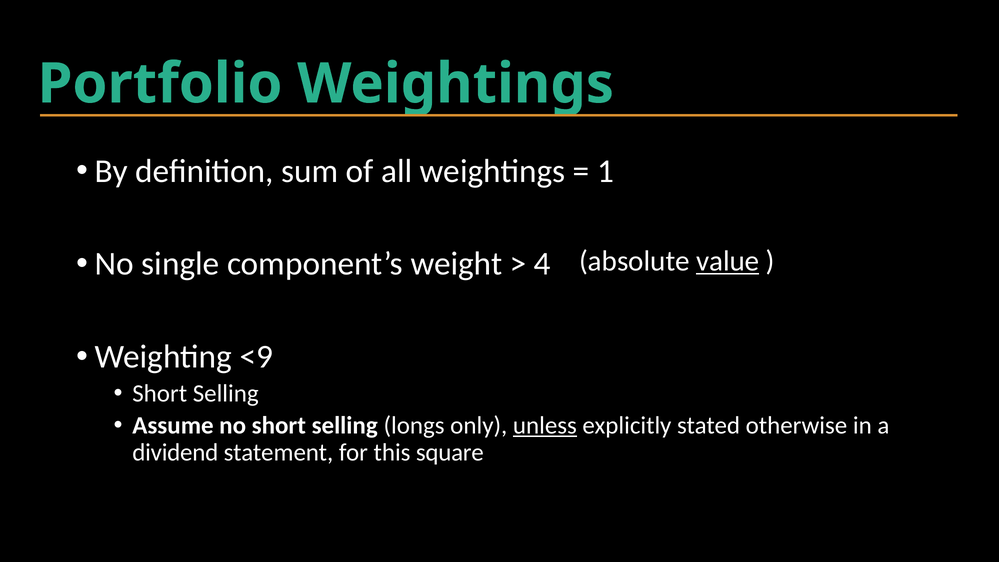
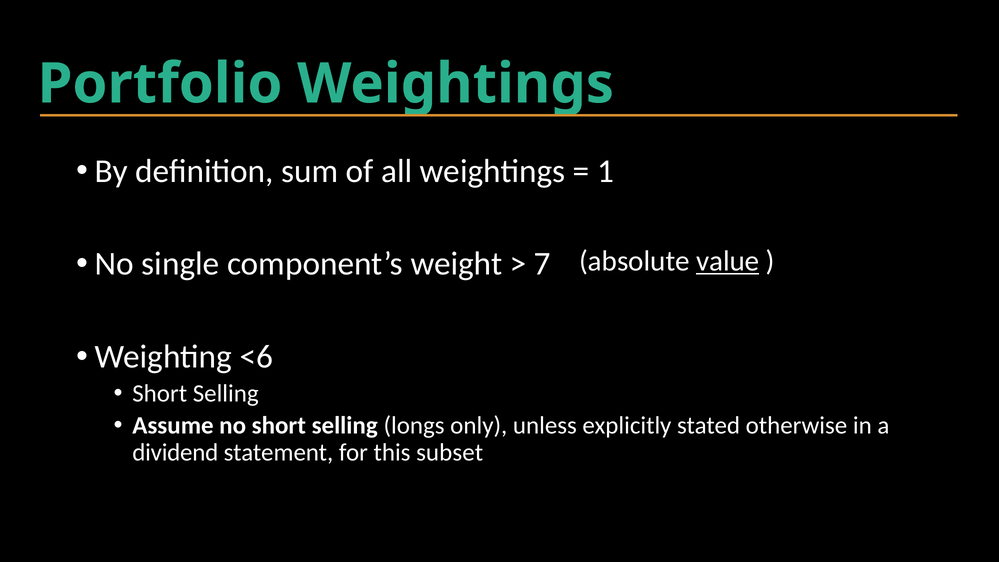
4: 4 -> 7
<9: <9 -> <6
unless underline: present -> none
square: square -> subset
